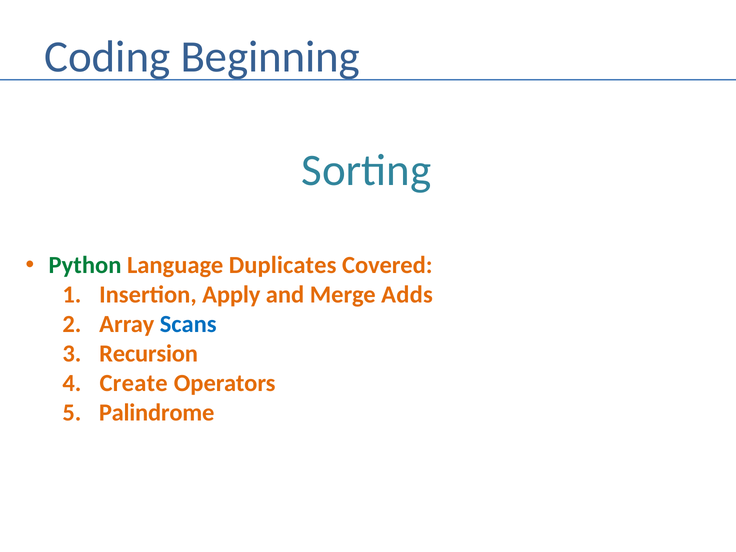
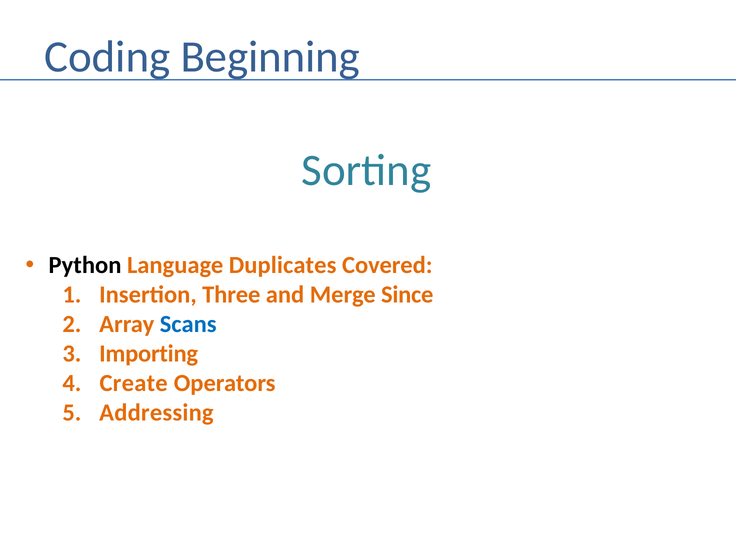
Python colour: green -> black
Apply: Apply -> Three
Adds: Adds -> Since
Recursion: Recursion -> Importing
Palindrome: Palindrome -> Addressing
